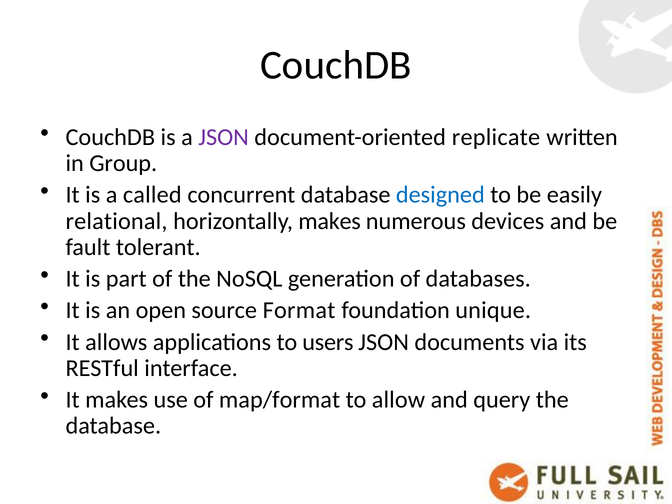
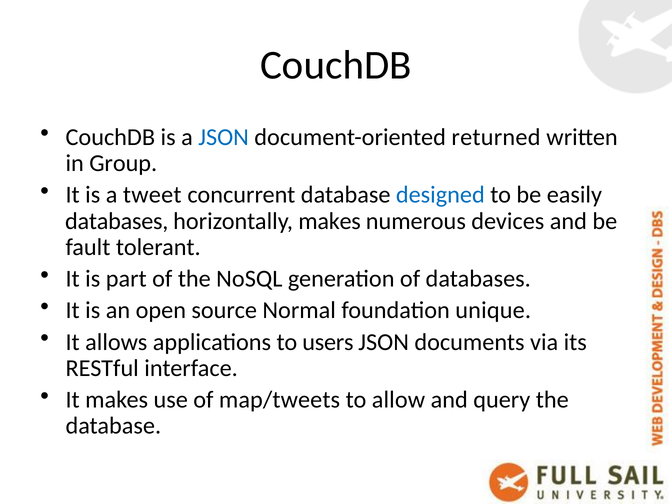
JSON at (224, 137) colour: purple -> blue
replicate: replicate -> returned
called: called -> tweet
relational at (117, 221): relational -> databases
Format: Format -> Normal
map/format: map/format -> map/tweets
